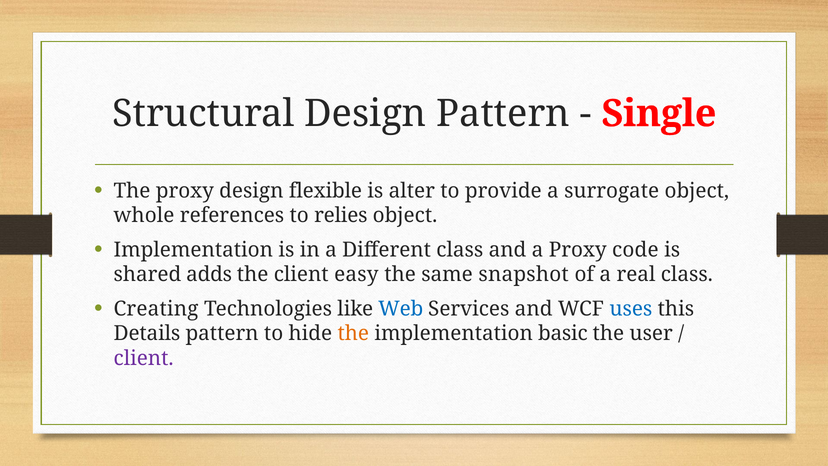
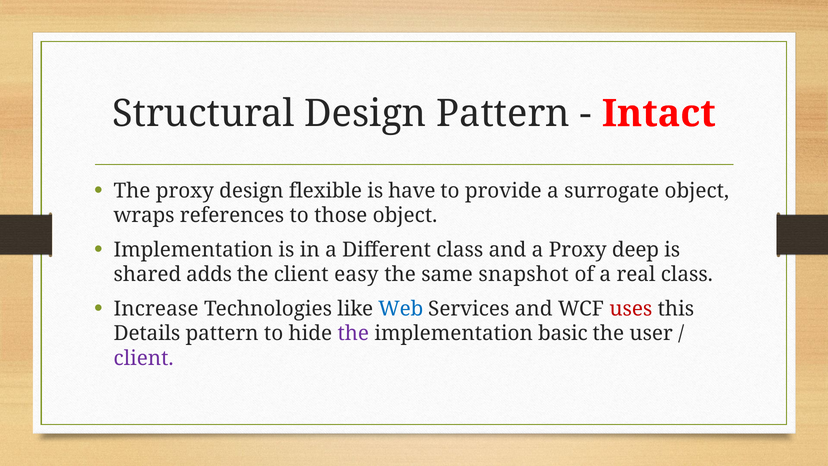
Single: Single -> Intact
alter: alter -> have
whole: whole -> wraps
relies: relies -> those
code: code -> deep
Creating: Creating -> Increase
uses colour: blue -> red
the at (353, 333) colour: orange -> purple
